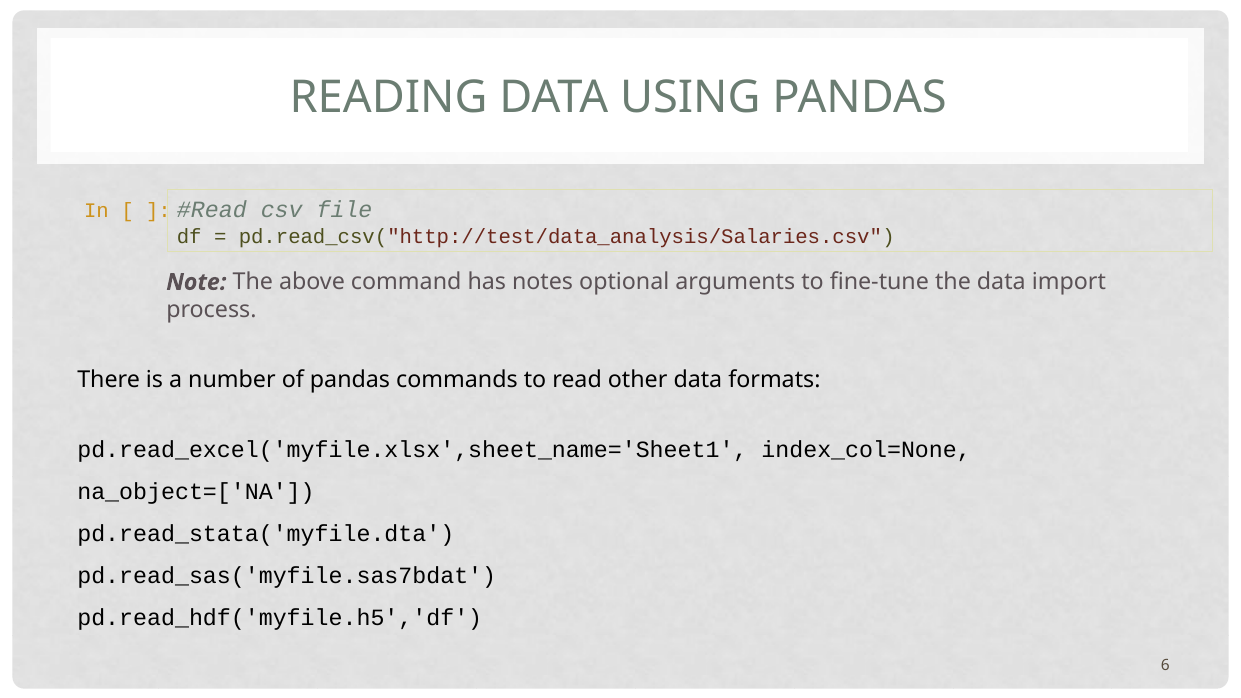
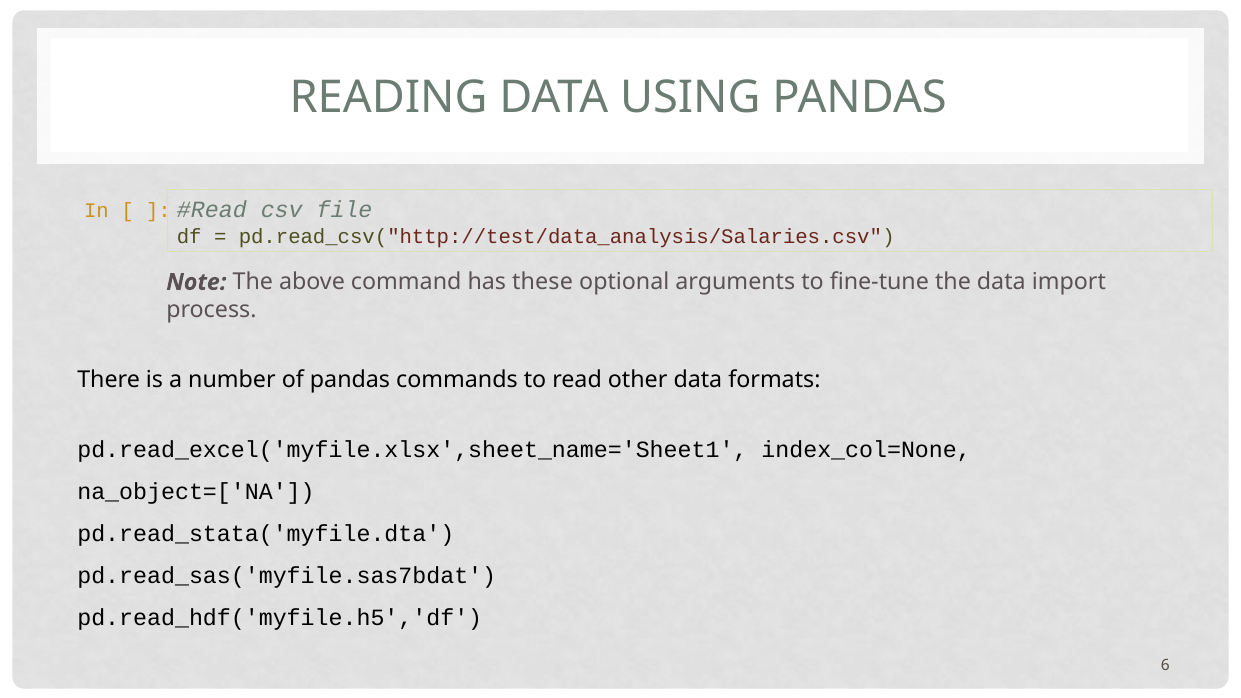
notes: notes -> these
